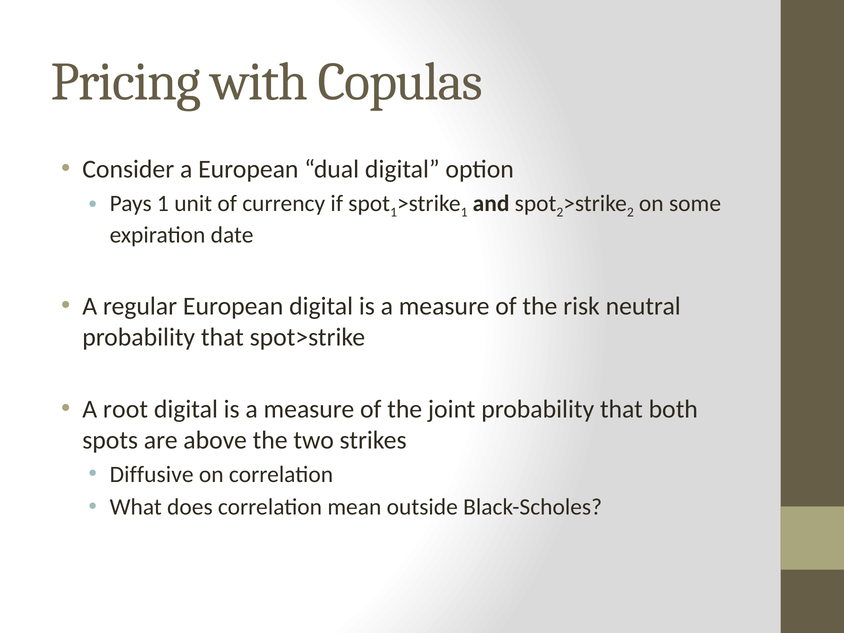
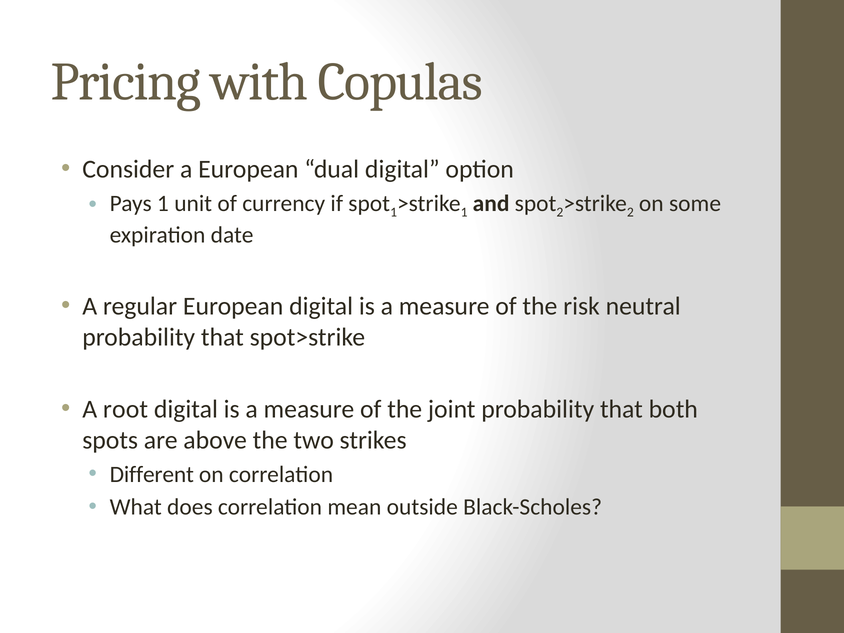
Diffusive: Diffusive -> Different
